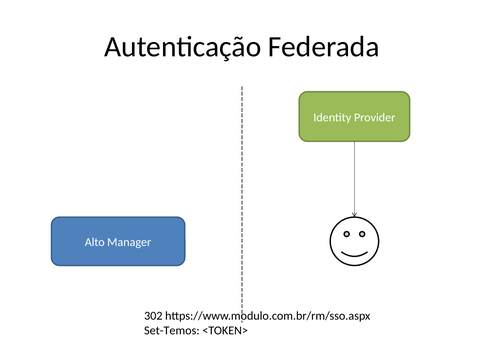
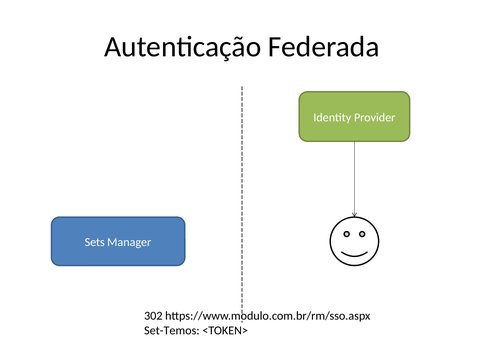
Alto: Alto -> Sets
